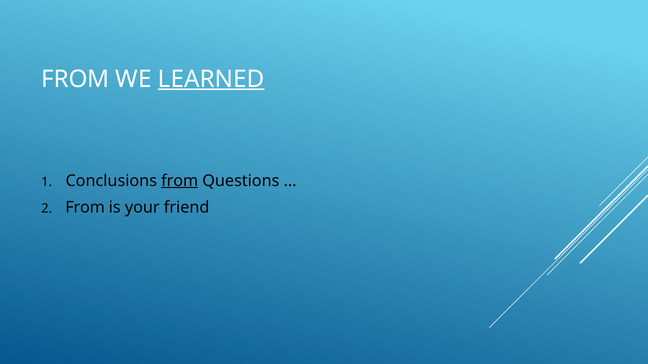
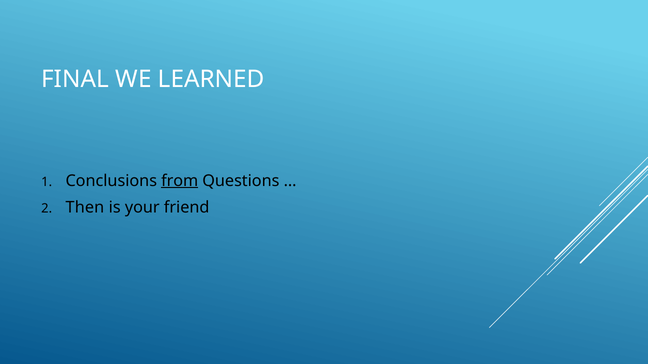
FROM at (75, 79): FROM -> FINAL
LEARNED underline: present -> none
From at (85, 208): From -> Then
